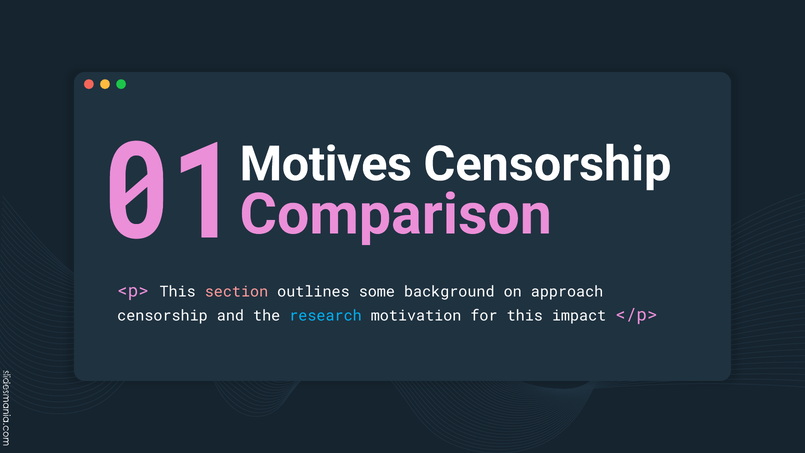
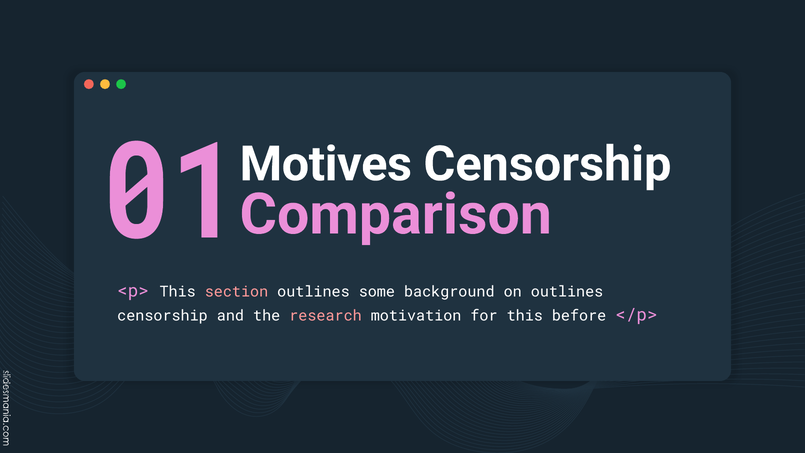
on approach: approach -> outlines
research colour: light blue -> pink
impact: impact -> before
